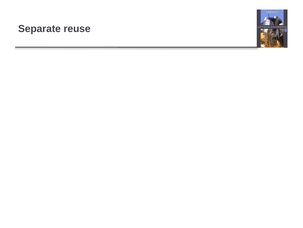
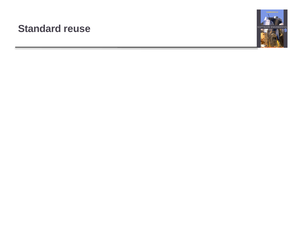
Separate: Separate -> Standard
